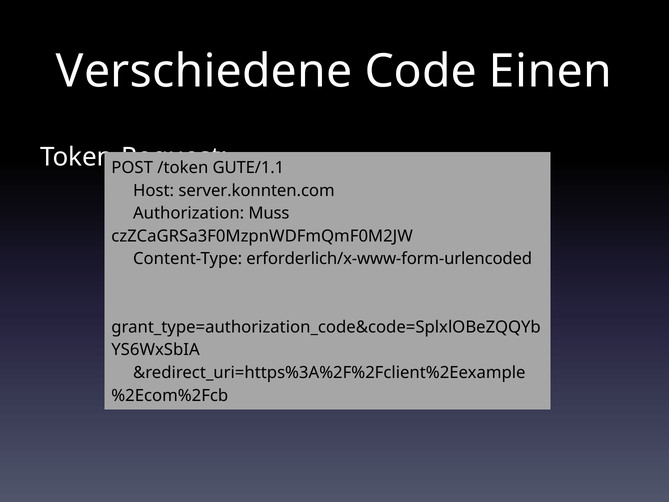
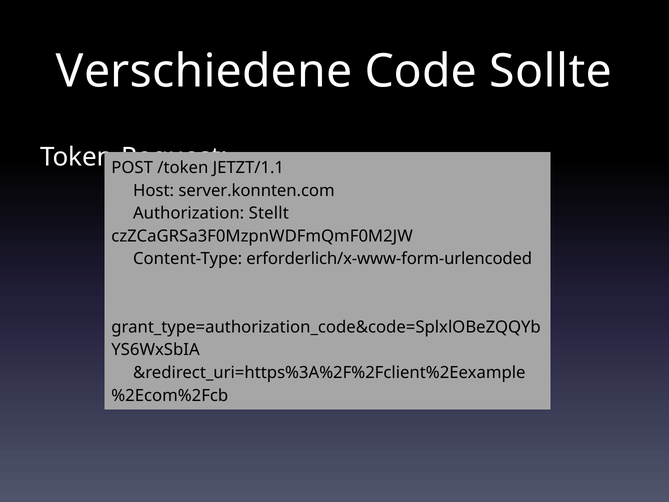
Einen: Einen -> Sollte
GUTE/1.1: GUTE/1.1 -> JETZT/1.1
Muss: Muss -> Stellt
